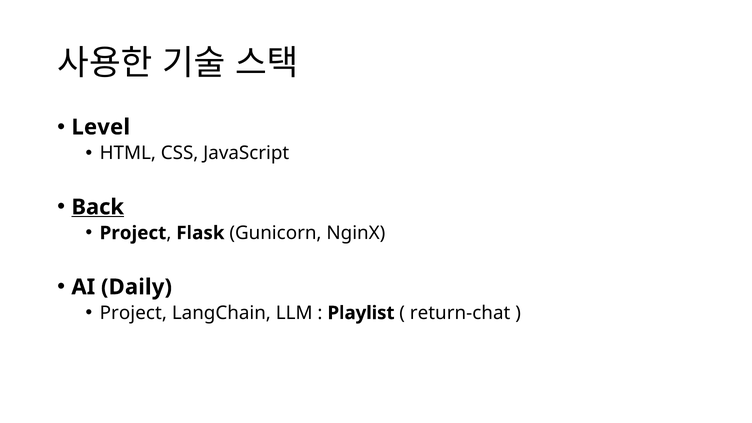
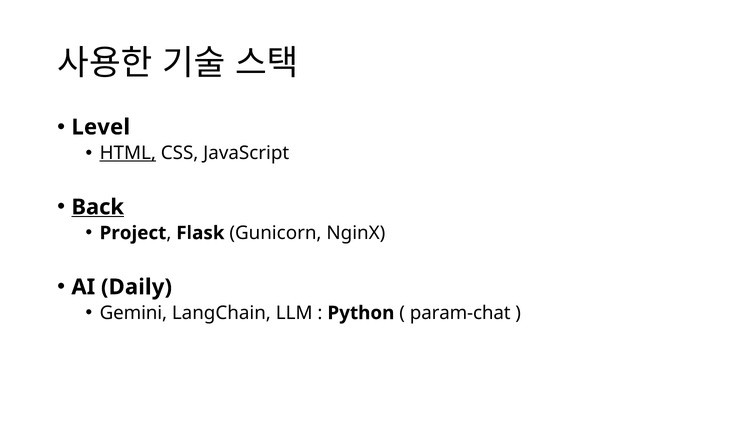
HTML underline: none -> present
Project at (133, 313): Project -> Gemini
Playlist: Playlist -> Python
return-chat: return-chat -> param-chat
